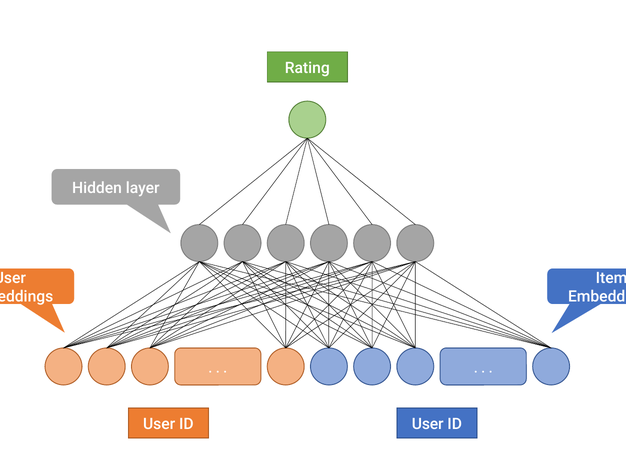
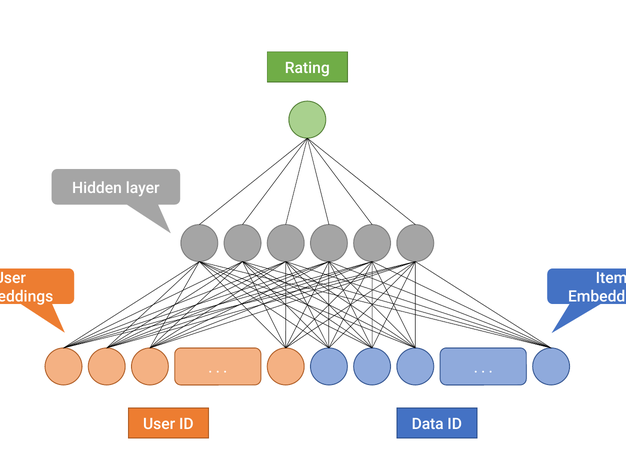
User at (428, 424): User -> Data
